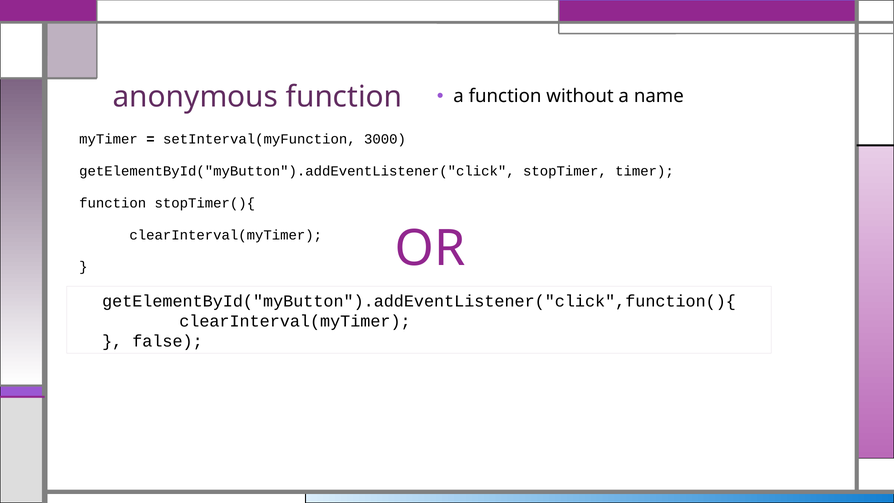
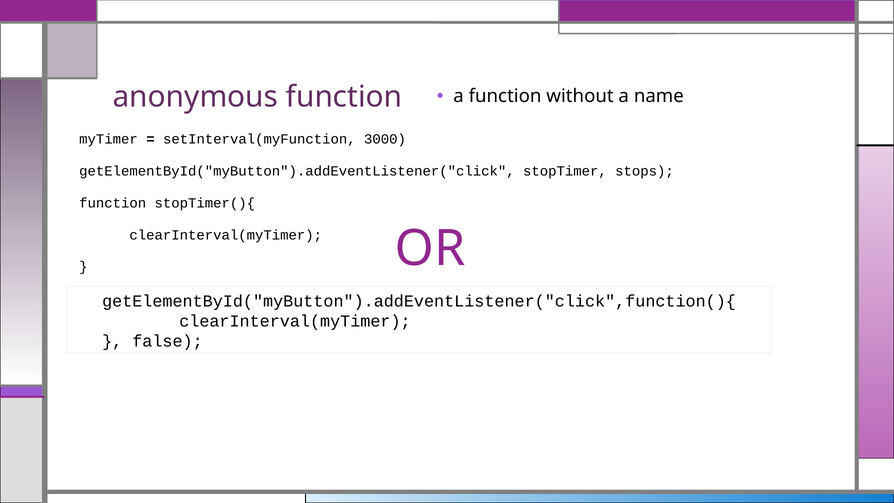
timer: timer -> stops
